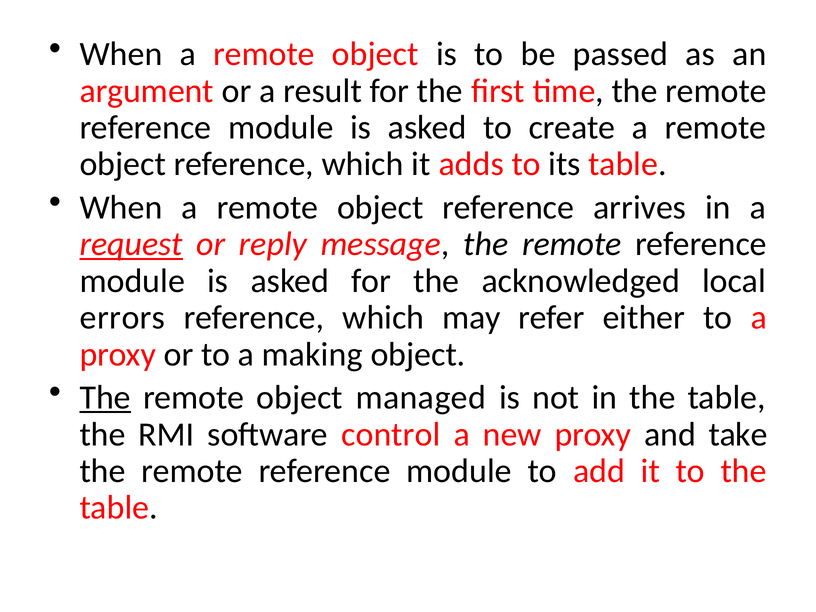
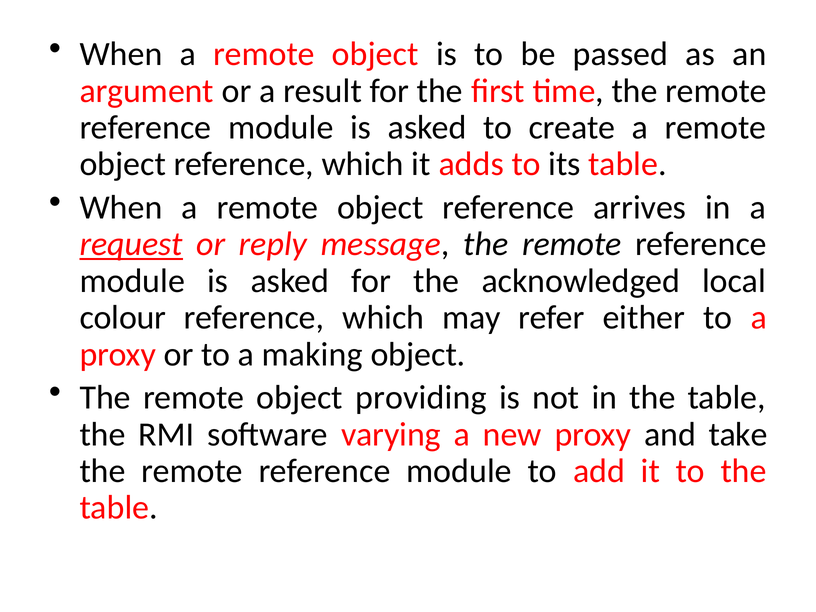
errors: errors -> colour
The at (105, 398) underline: present -> none
managed: managed -> providing
control: control -> varying
